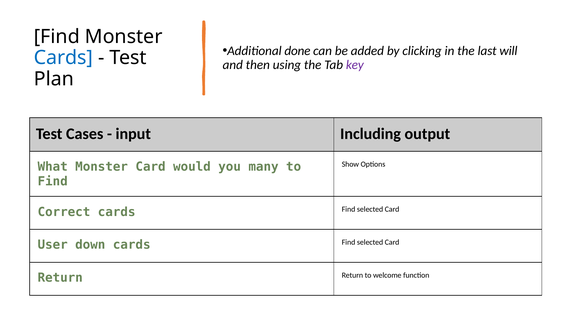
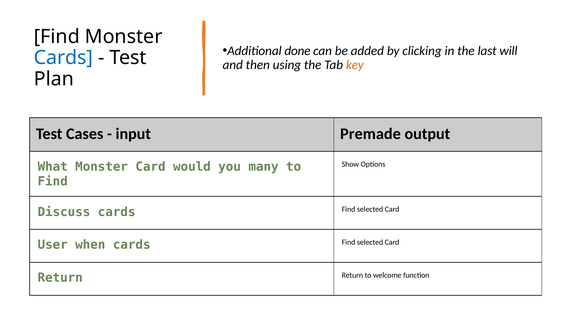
key colour: purple -> orange
Including: Including -> Premade
Correct: Correct -> Discuss
down: down -> when
